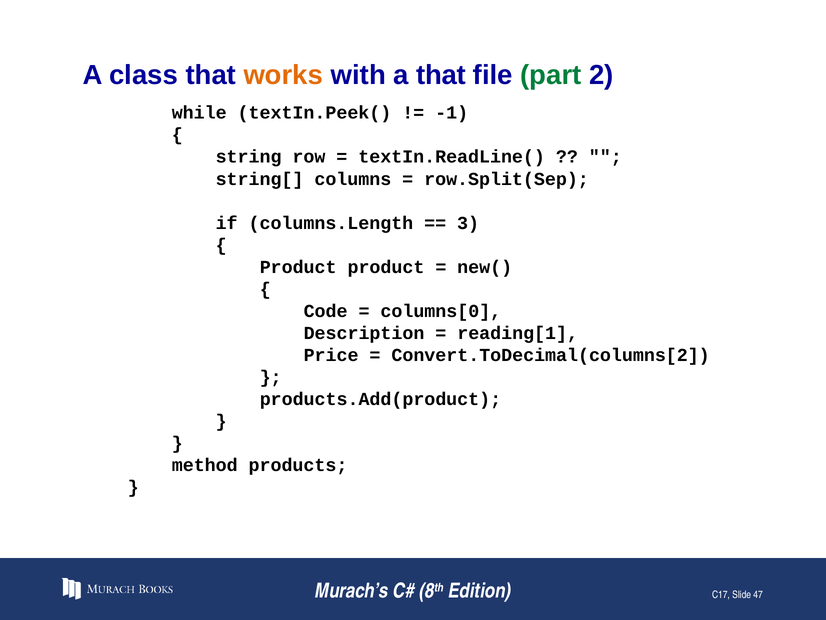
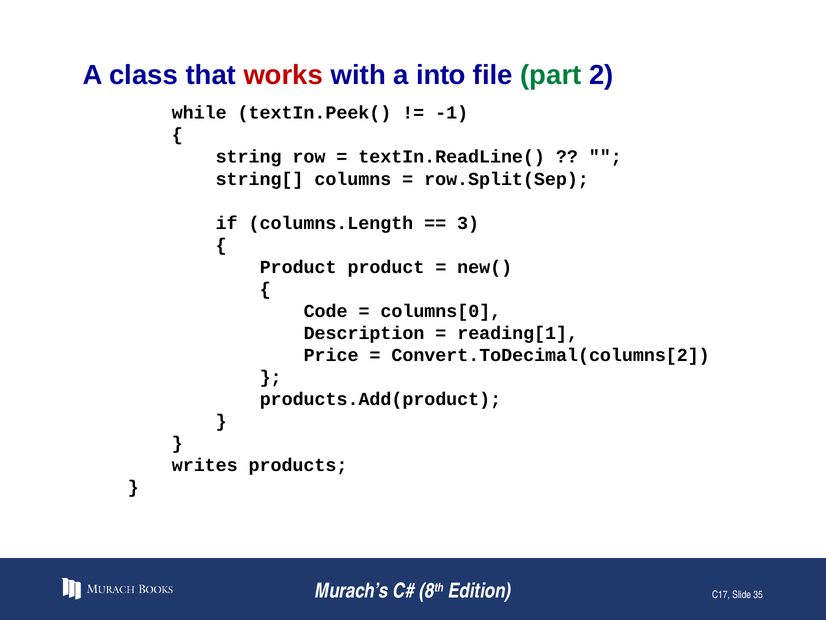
works colour: orange -> red
a that: that -> into
method: method -> writes
47: 47 -> 35
